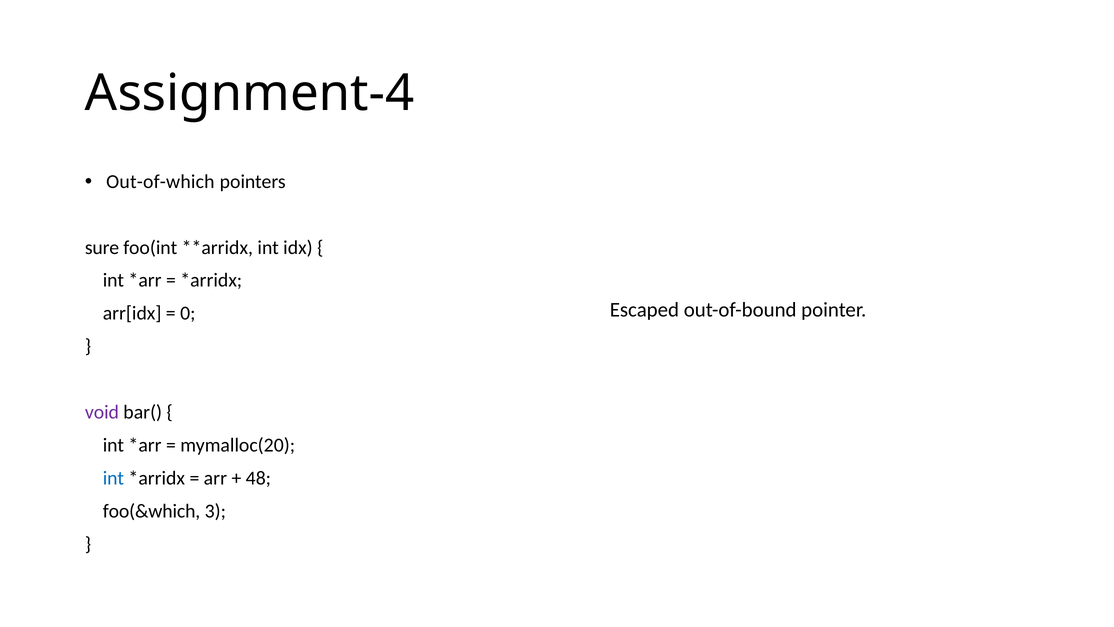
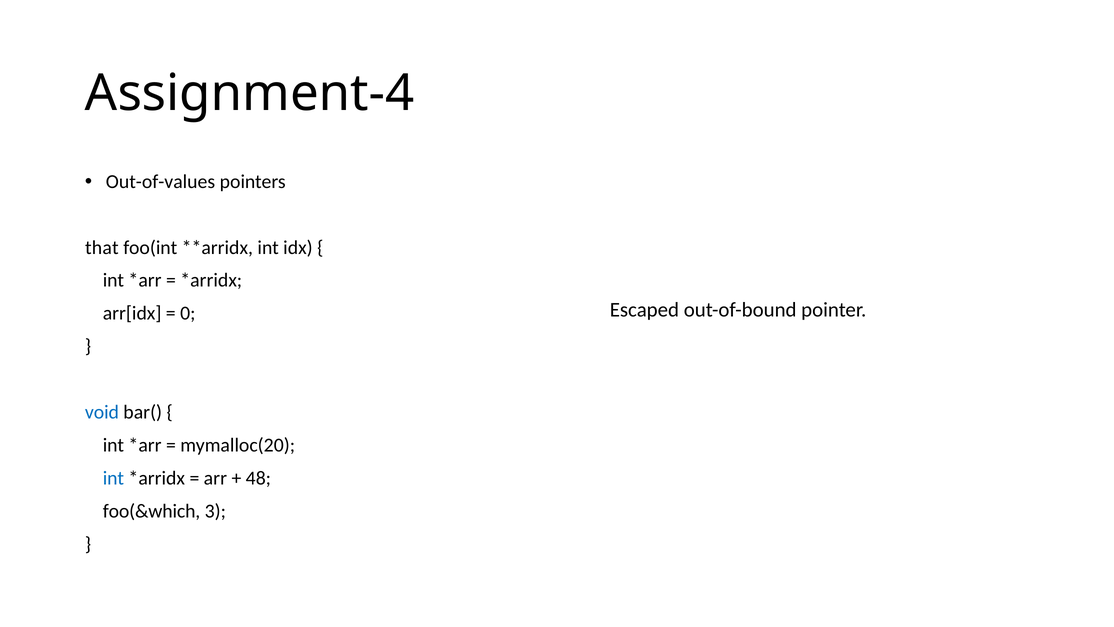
Out-of-which: Out-of-which -> Out-of-values
sure: sure -> that
void colour: purple -> blue
